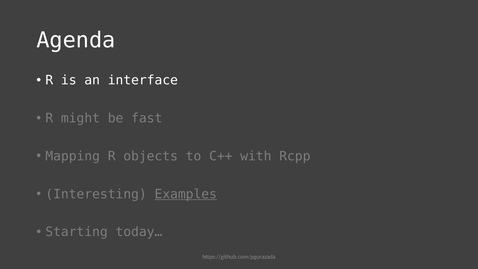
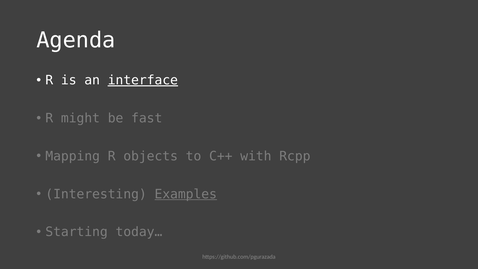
interface underline: none -> present
